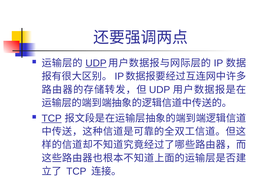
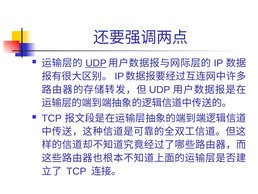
TCP at (52, 118) underline: present -> none
